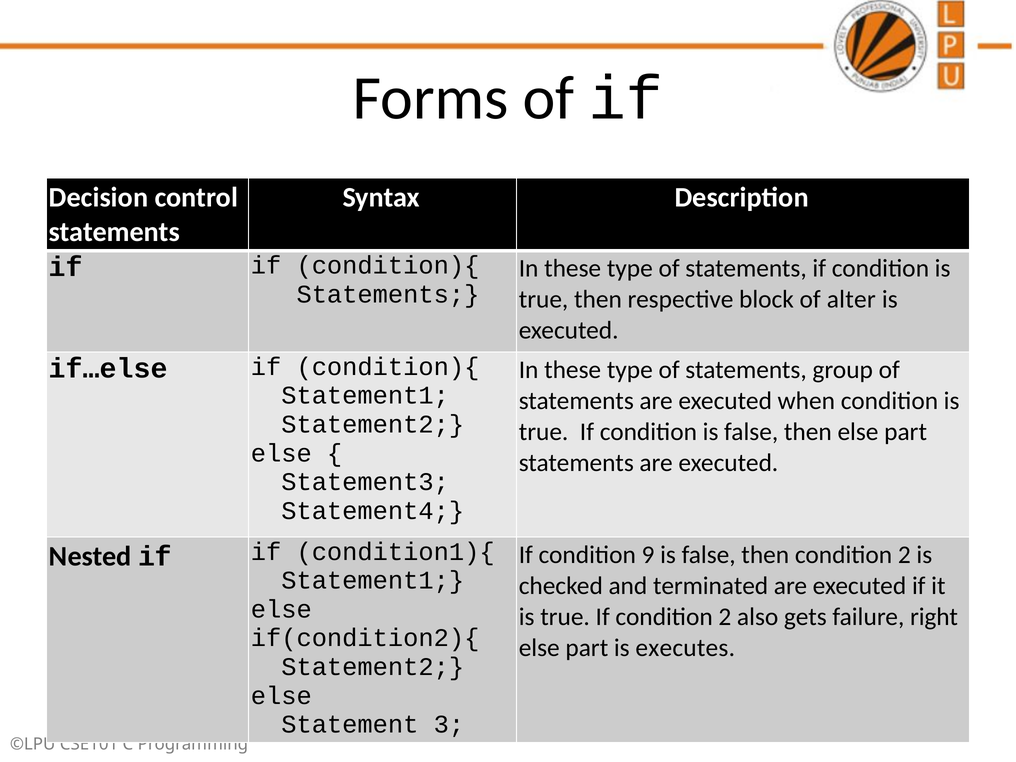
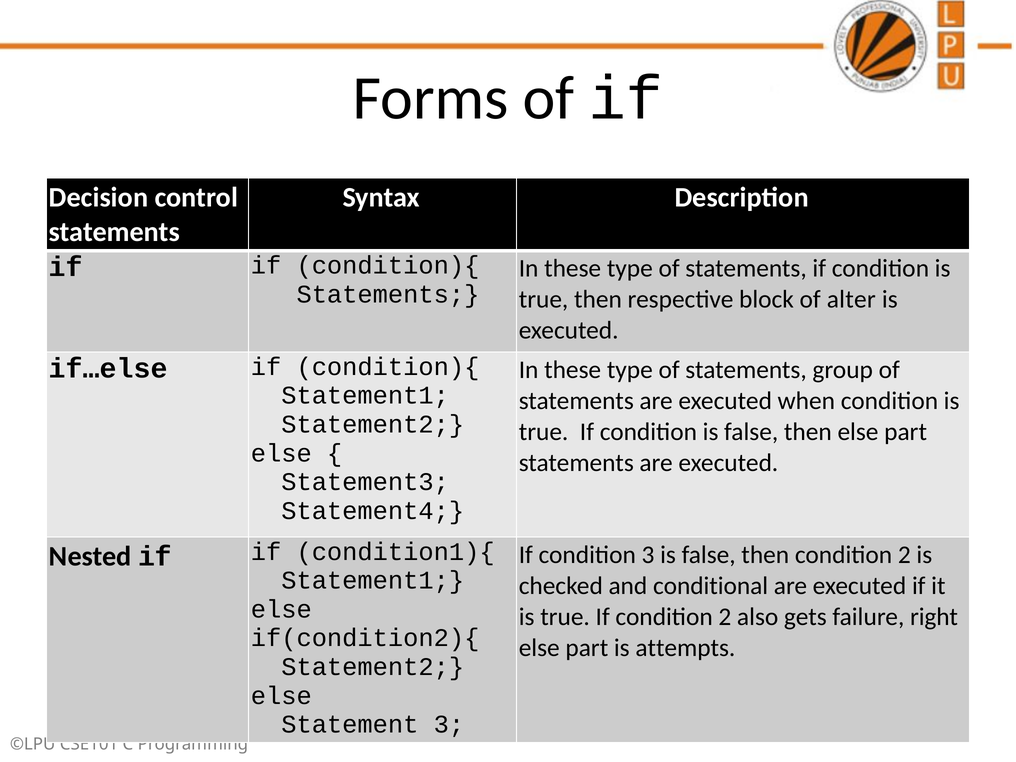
condition 9: 9 -> 3
terminated: terminated -> conditional
executes: executes -> attempts
